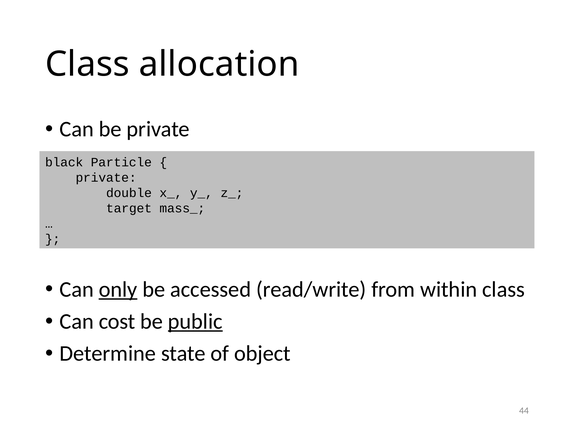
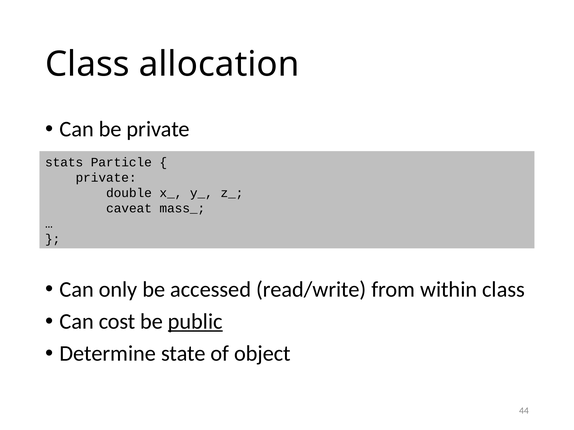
black: black -> stats
target: target -> caveat
only underline: present -> none
